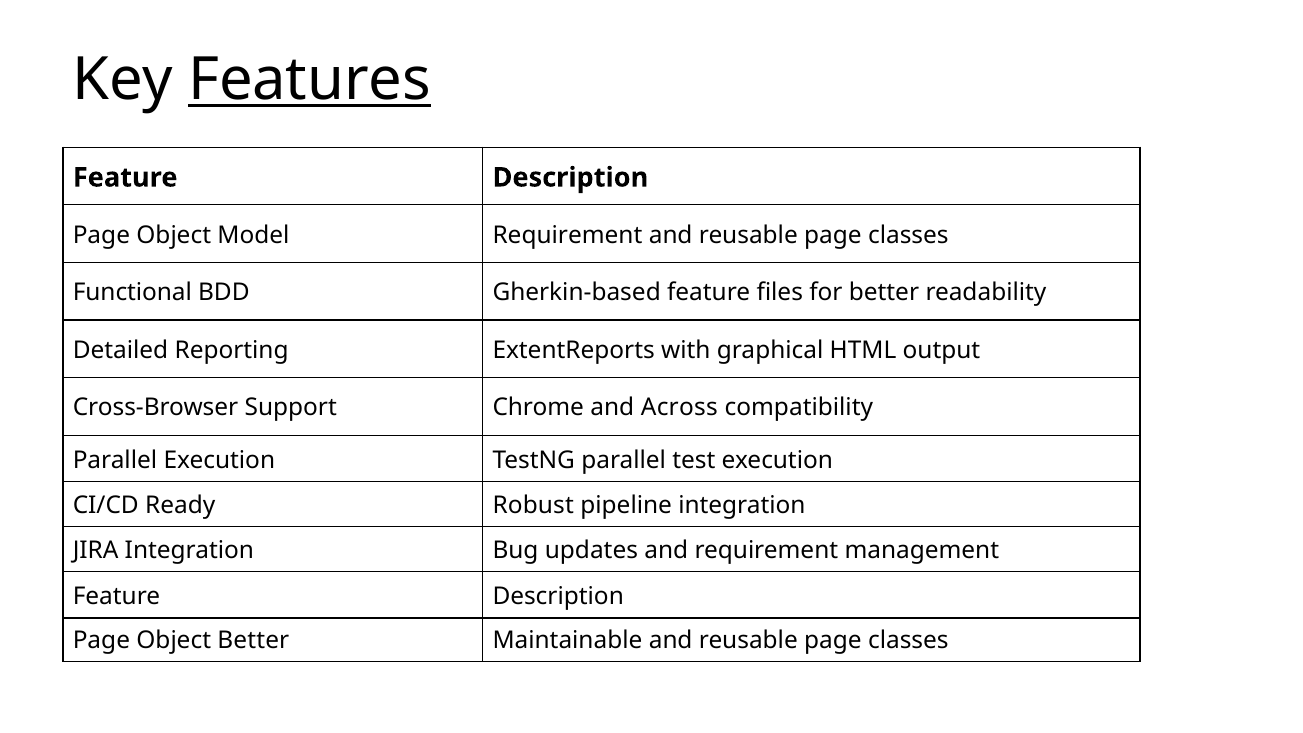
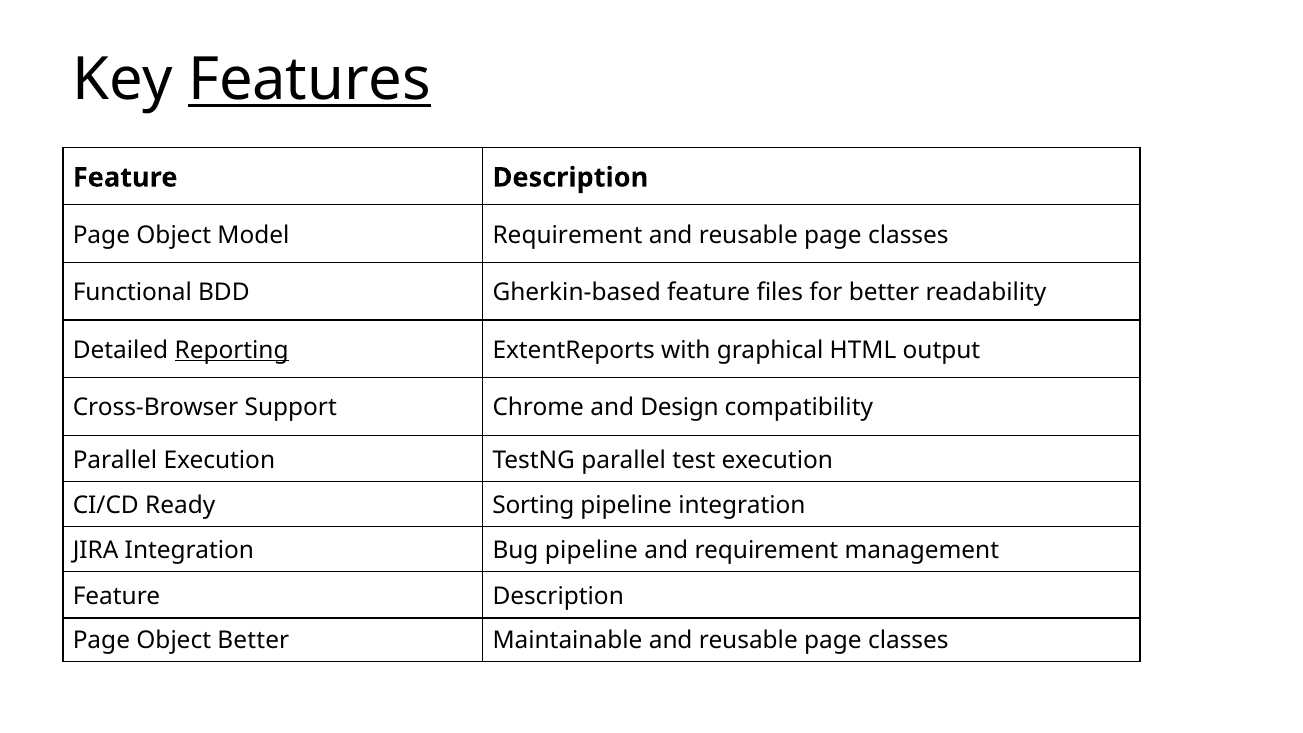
Reporting underline: none -> present
Across: Across -> Design
Robust: Robust -> Sorting
Bug updates: updates -> pipeline
